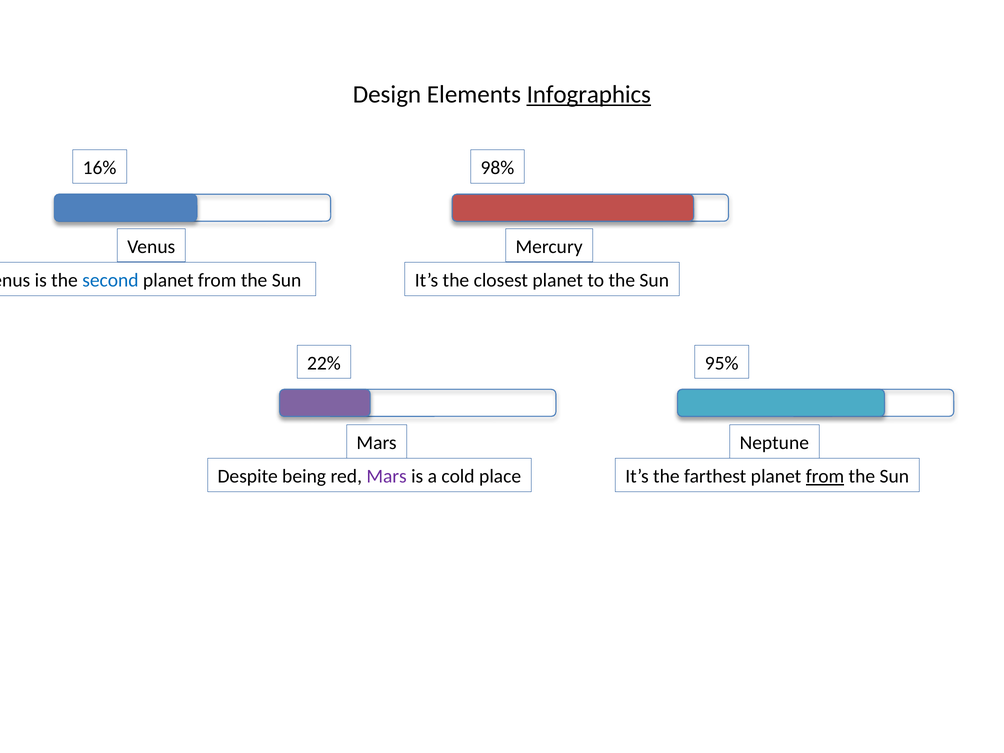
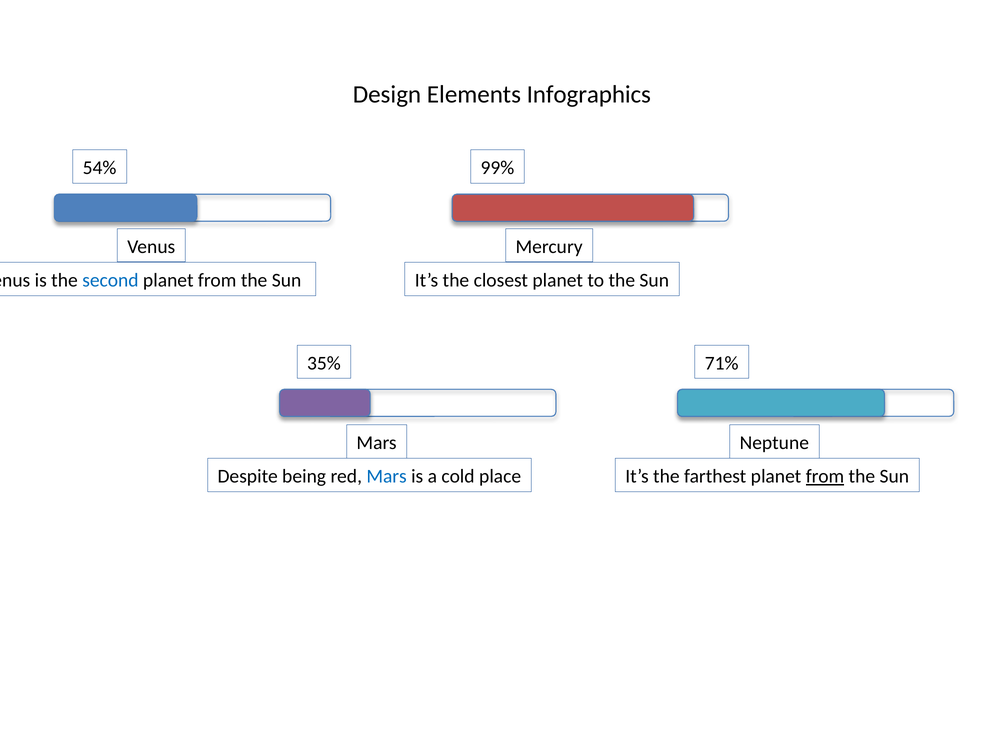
Infographics underline: present -> none
16%: 16% -> 54%
98%: 98% -> 99%
22%: 22% -> 35%
95%: 95% -> 71%
Mars at (387, 476) colour: purple -> blue
